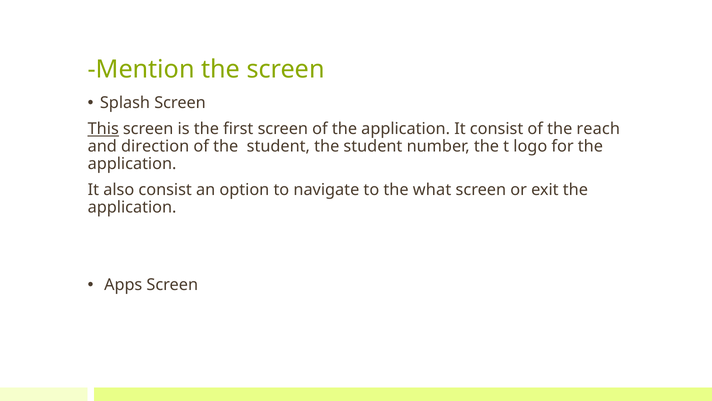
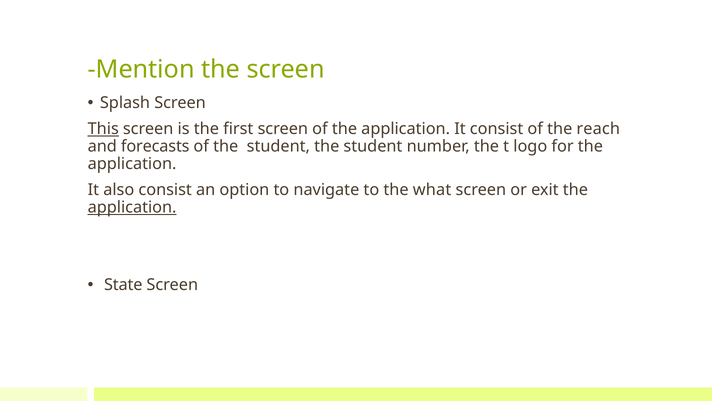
direction: direction -> forecasts
application at (132, 207) underline: none -> present
Apps: Apps -> State
